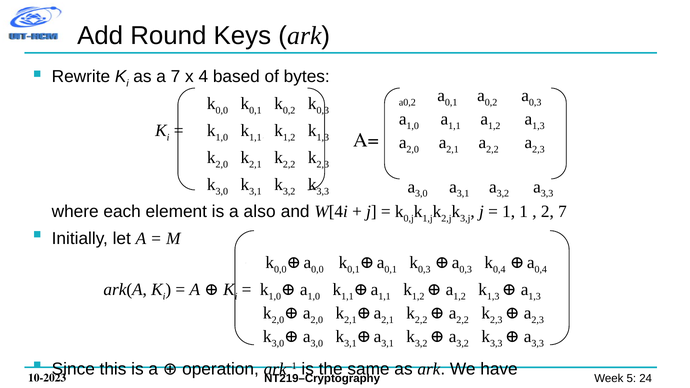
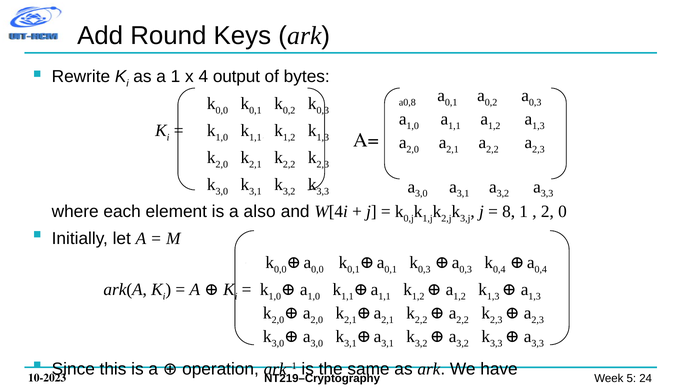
a 7: 7 -> 1
based: based -> output
a0,2: a0,2 -> a0,8
1 at (509, 212): 1 -> 8
2 7: 7 -> 0
